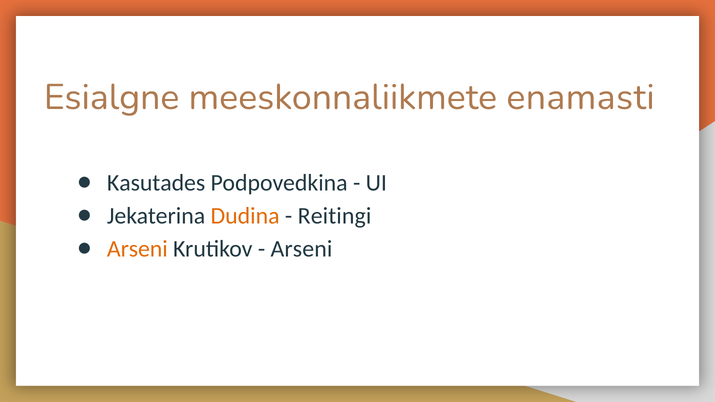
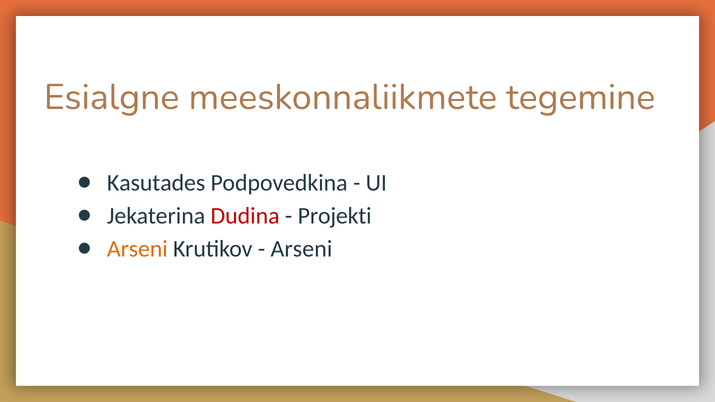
enamasti: enamasti -> tegemine
Dudina colour: orange -> red
Reitingi: Reitingi -> Projekti
